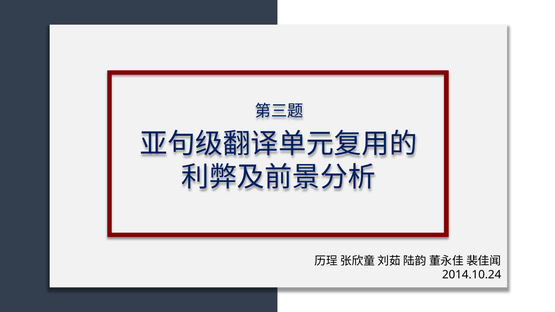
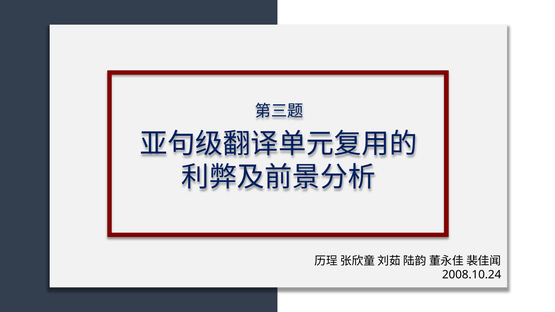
2014.10.24: 2014.10.24 -> 2008.10.24
